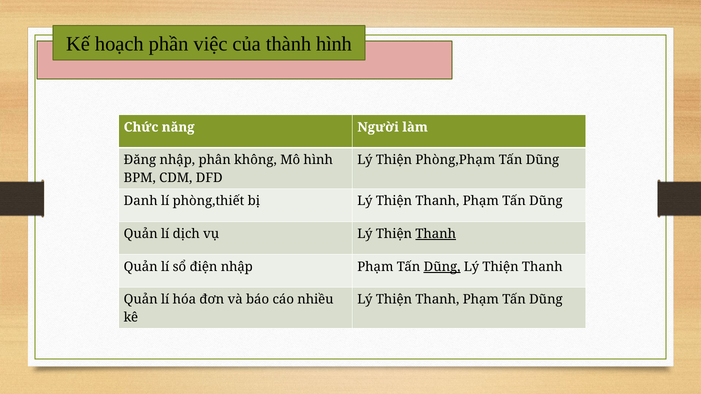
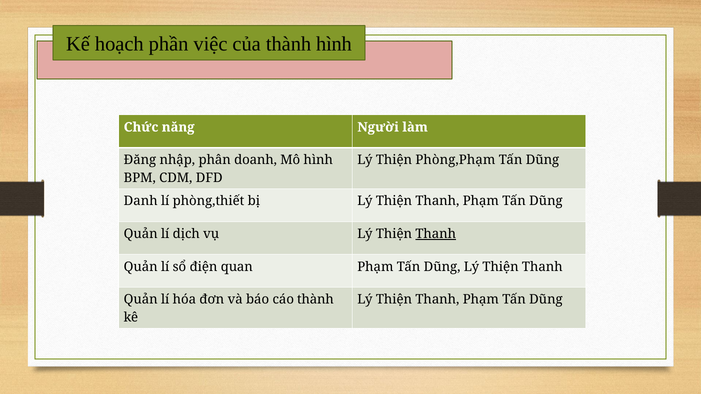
không: không -> doanh
điện nhập: nhập -> quan
Dũng at (442, 267) underline: present -> none
cáo nhiều: nhiều -> thành
